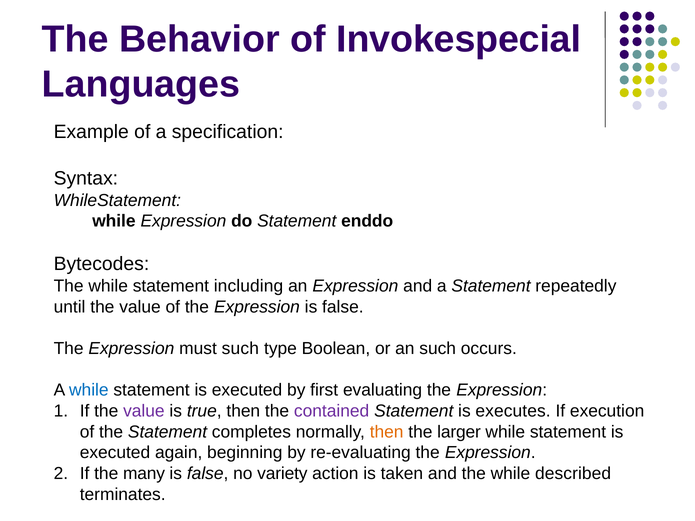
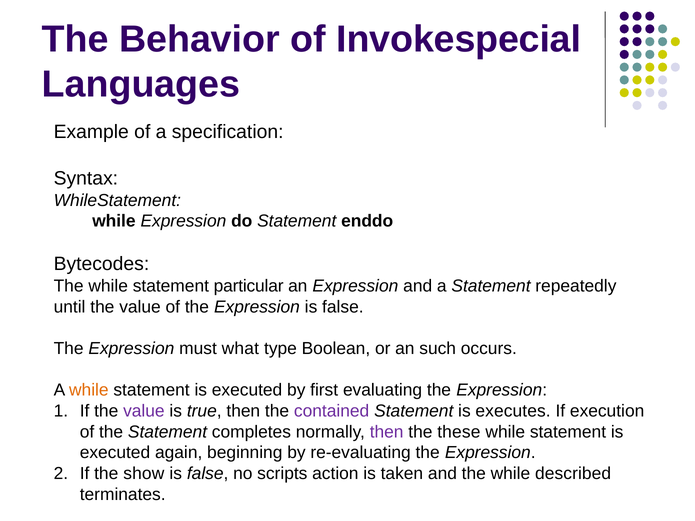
including: including -> particular
must such: such -> what
while at (89, 390) colour: blue -> orange
then at (387, 432) colour: orange -> purple
larger: larger -> these
many: many -> show
variety: variety -> scripts
